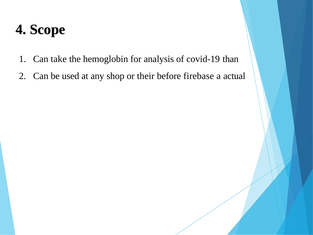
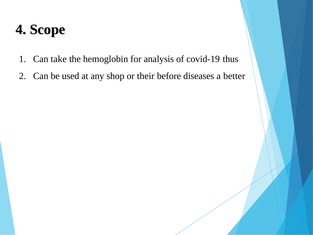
than: than -> thus
firebase: firebase -> diseases
actual: actual -> better
